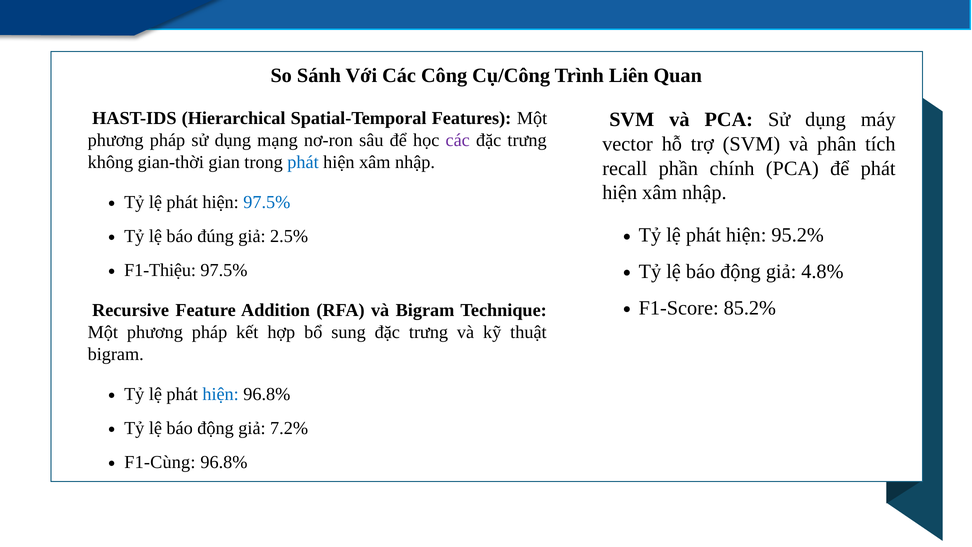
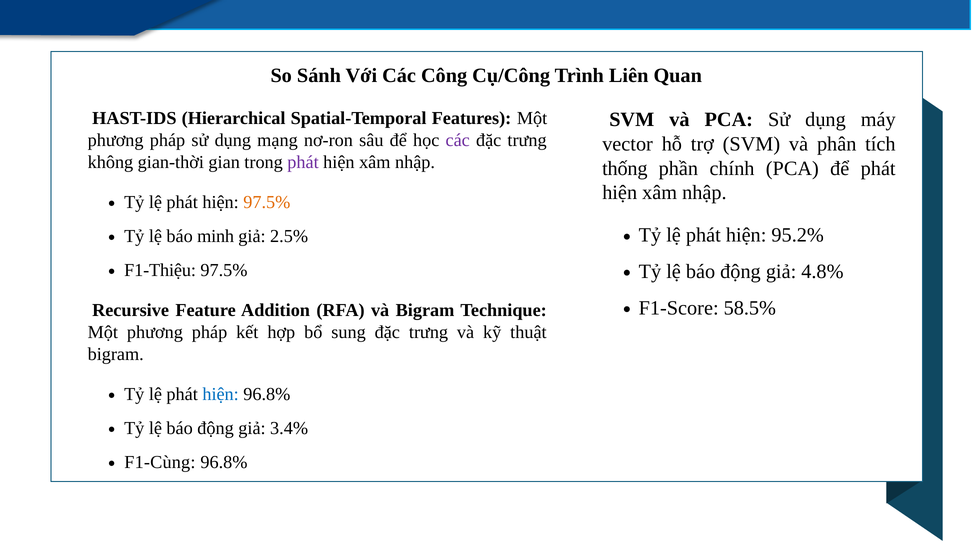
phát at (303, 162) colour: blue -> purple
recall: recall -> thống
97.5% at (267, 202) colour: blue -> orange
đúng: đúng -> minh
85.2%: 85.2% -> 58.5%
7.2%: 7.2% -> 3.4%
